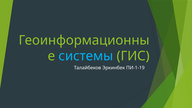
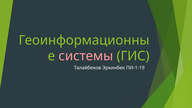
системы colour: light blue -> pink
